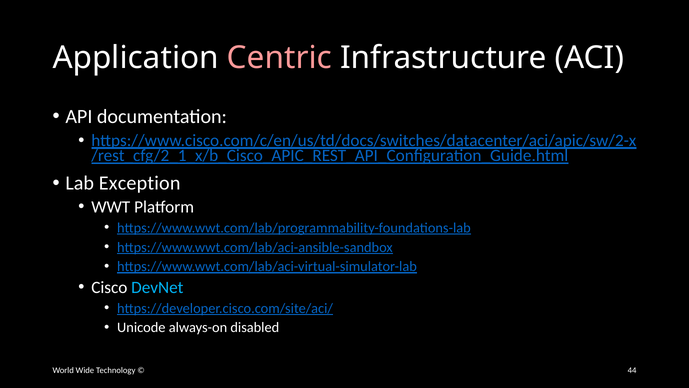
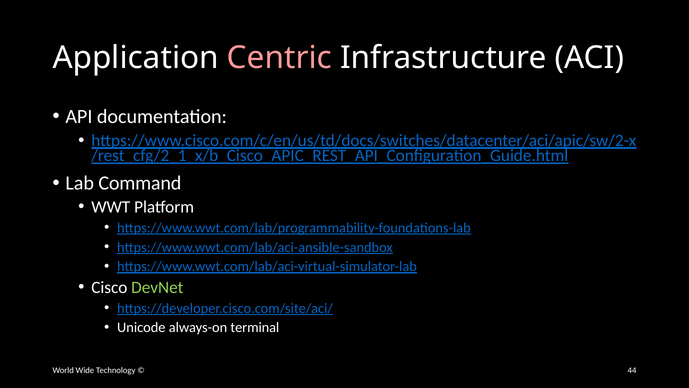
Exception: Exception -> Command
DevNet colour: light blue -> light green
disabled: disabled -> terminal
